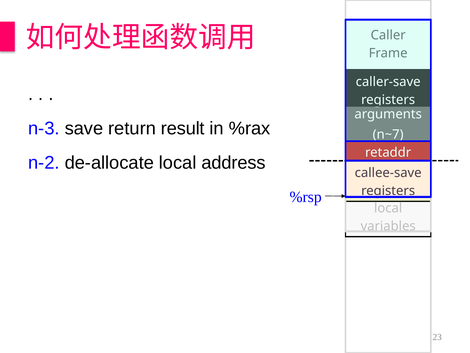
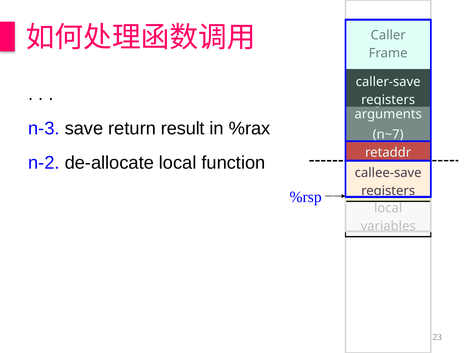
address: address -> function
